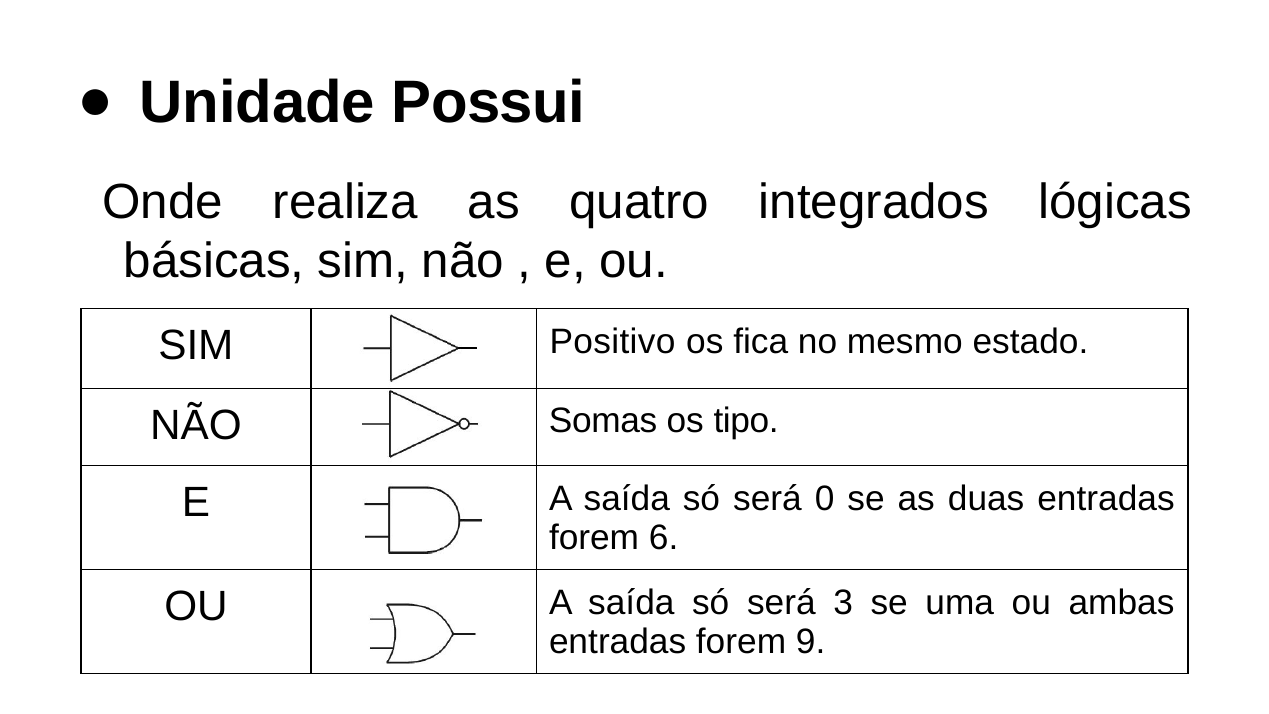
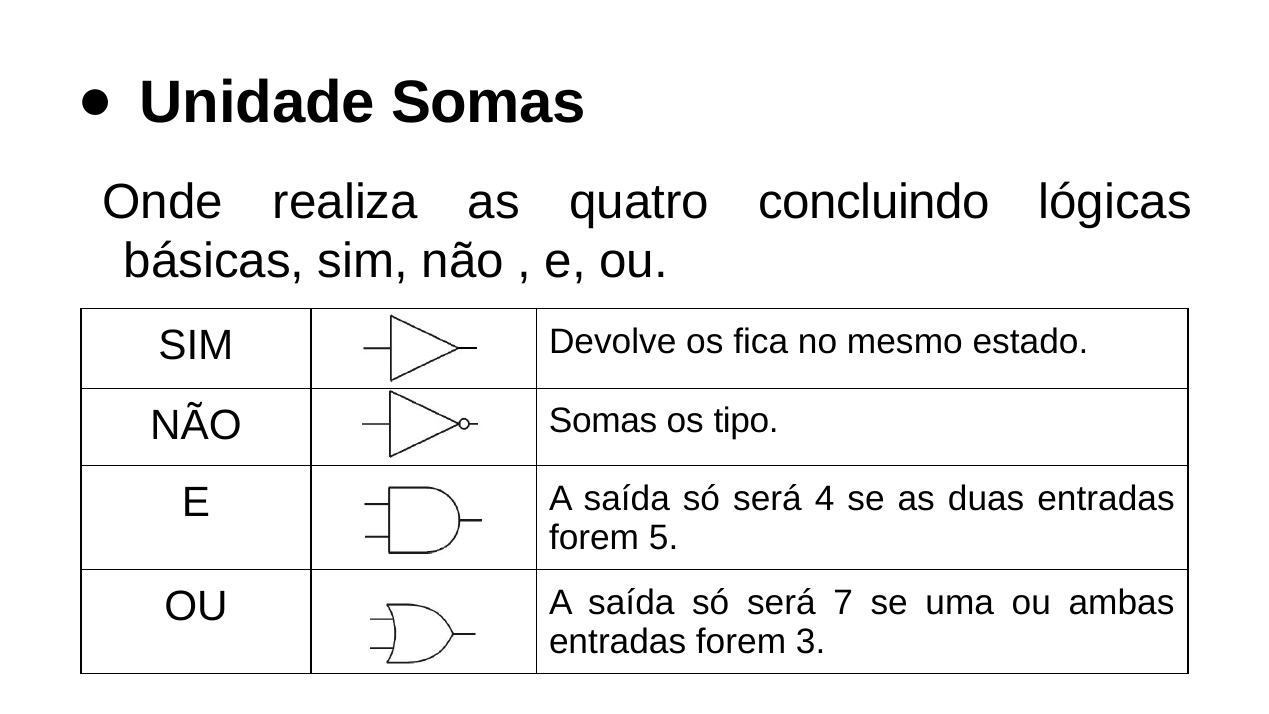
Unidade Possui: Possui -> Somas
integrados: integrados -> concluindo
Positivo: Positivo -> Devolve
0: 0 -> 4
6: 6 -> 5
3: 3 -> 7
9: 9 -> 3
